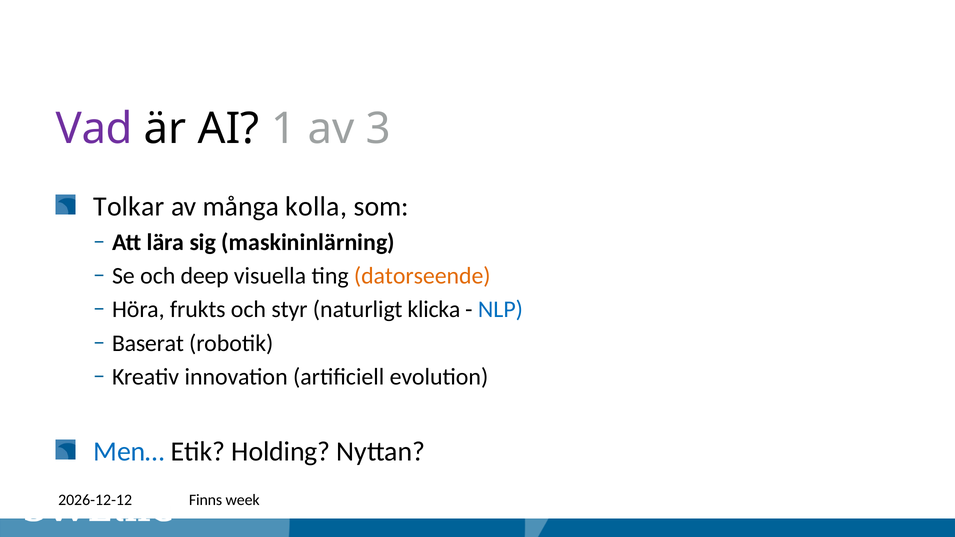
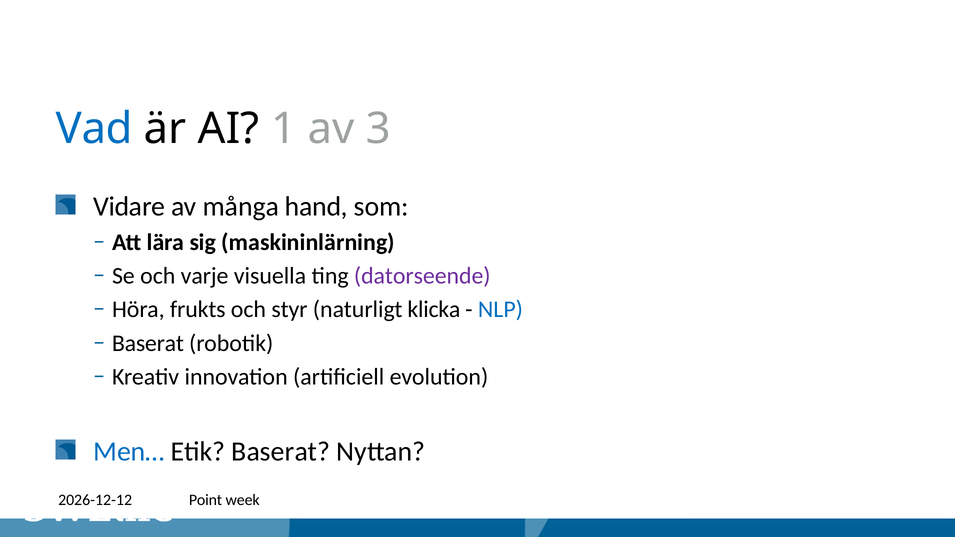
Vad colour: purple -> blue
Tolkar: Tolkar -> Vidare
kolla: kolla -> hand
deep: deep -> varje
datorseende colour: orange -> purple
Etik Holding: Holding -> Baserat
Finns: Finns -> Point
